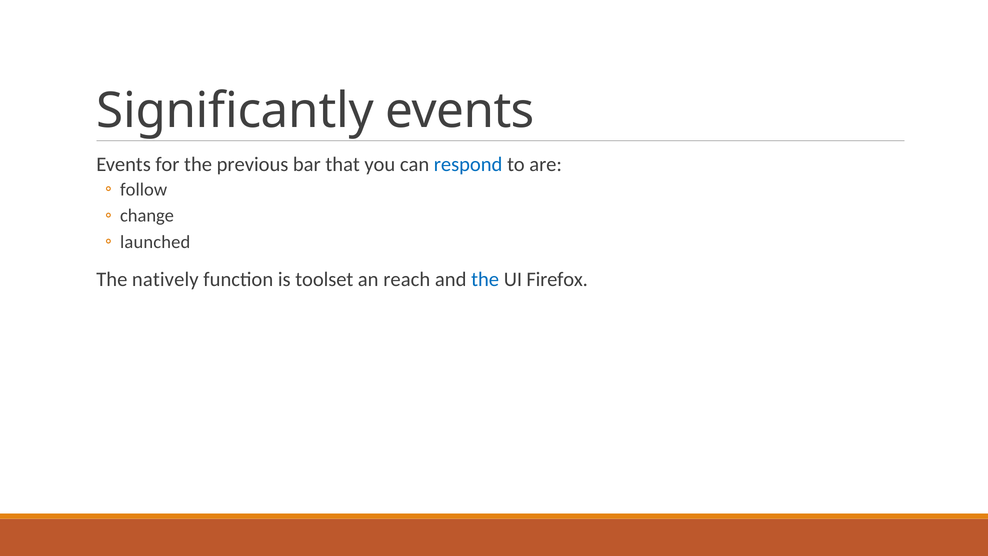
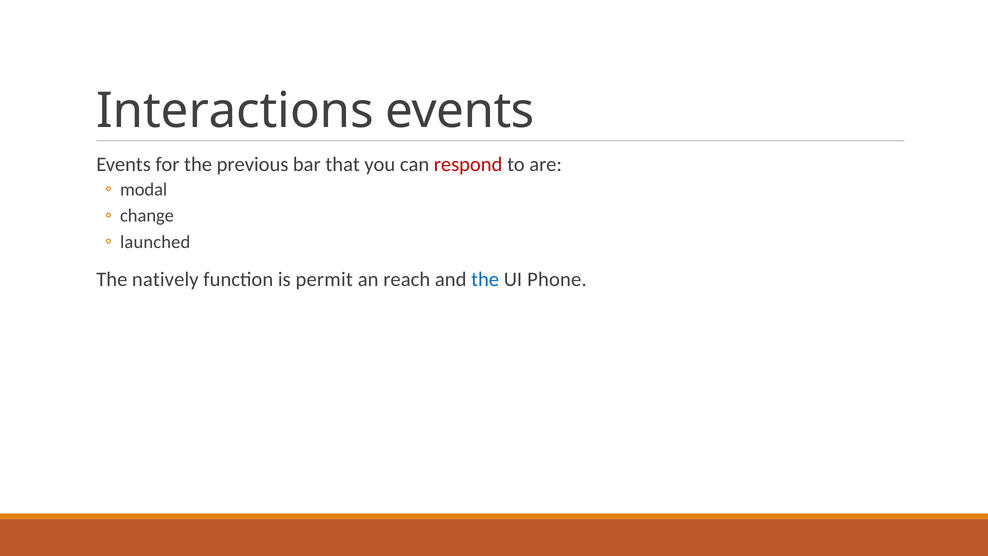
Significantly: Significantly -> Interactions
respond colour: blue -> red
follow: follow -> modal
toolset: toolset -> permit
Firefox: Firefox -> Phone
